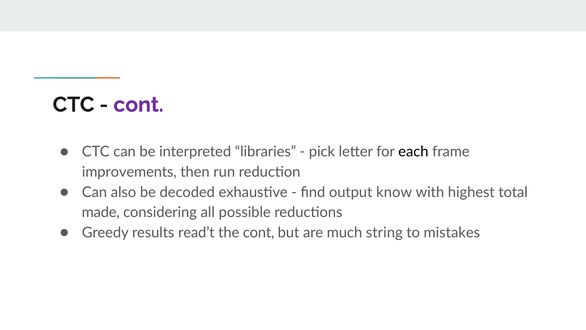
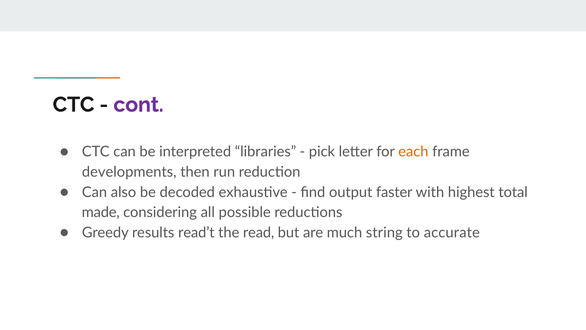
each colour: black -> orange
improvements: improvements -> developments
know: know -> faster
the cont: cont -> read
mistakes: mistakes -> accurate
